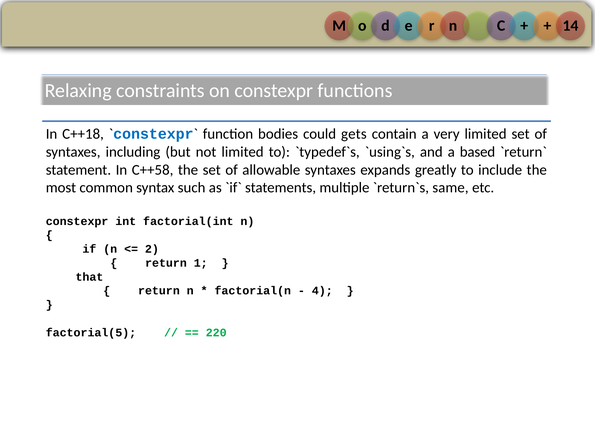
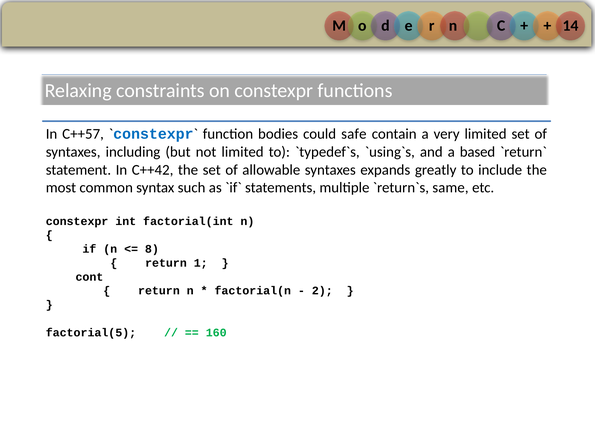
C++18: C++18 -> C++57
gets: gets -> safe
C++58: C++58 -> C++42
2: 2 -> 8
that: that -> cont
4: 4 -> 2
220: 220 -> 160
